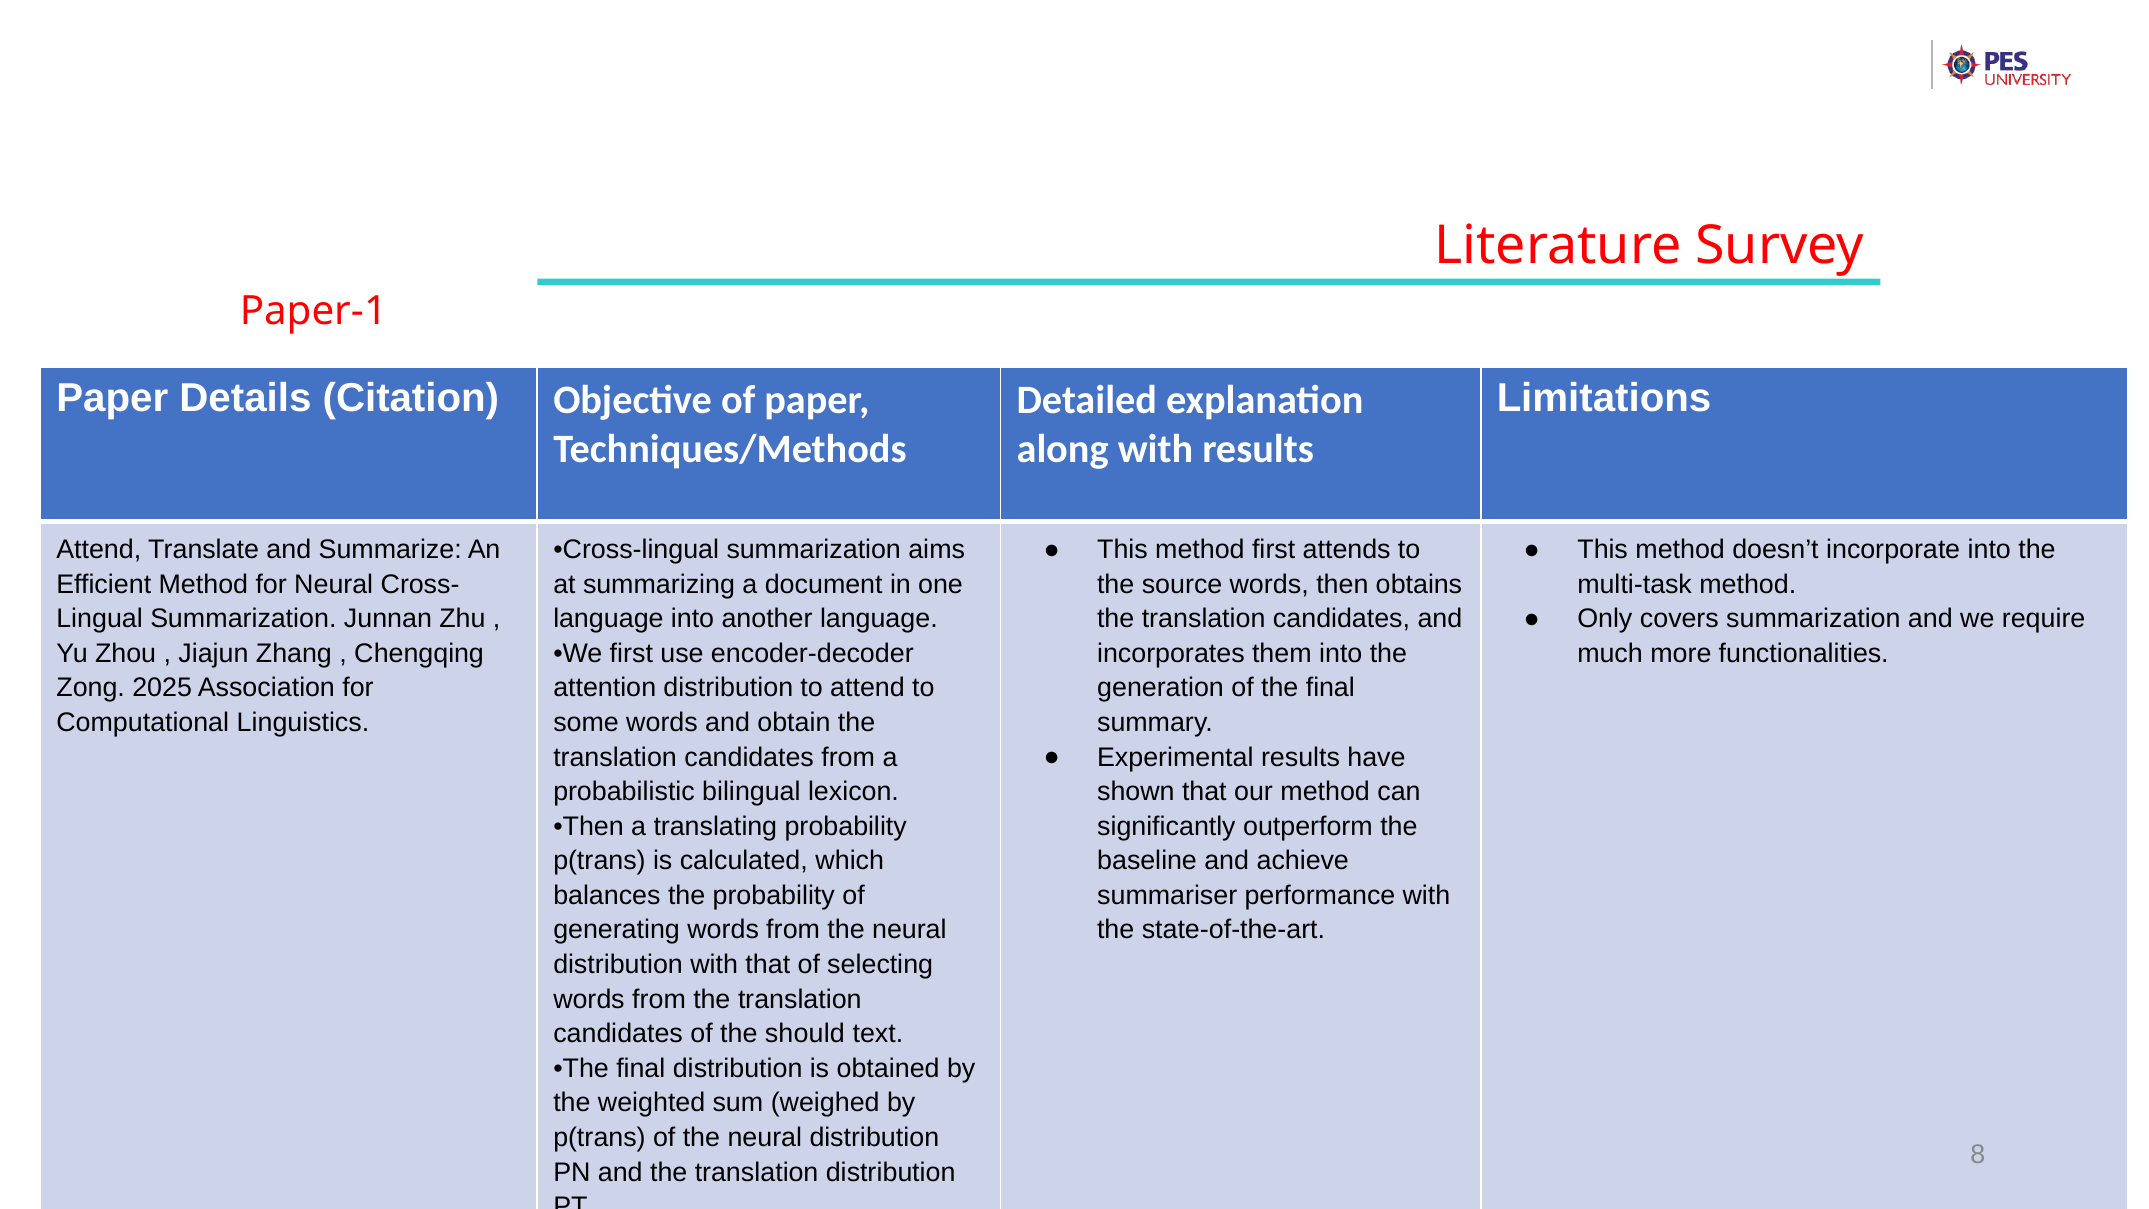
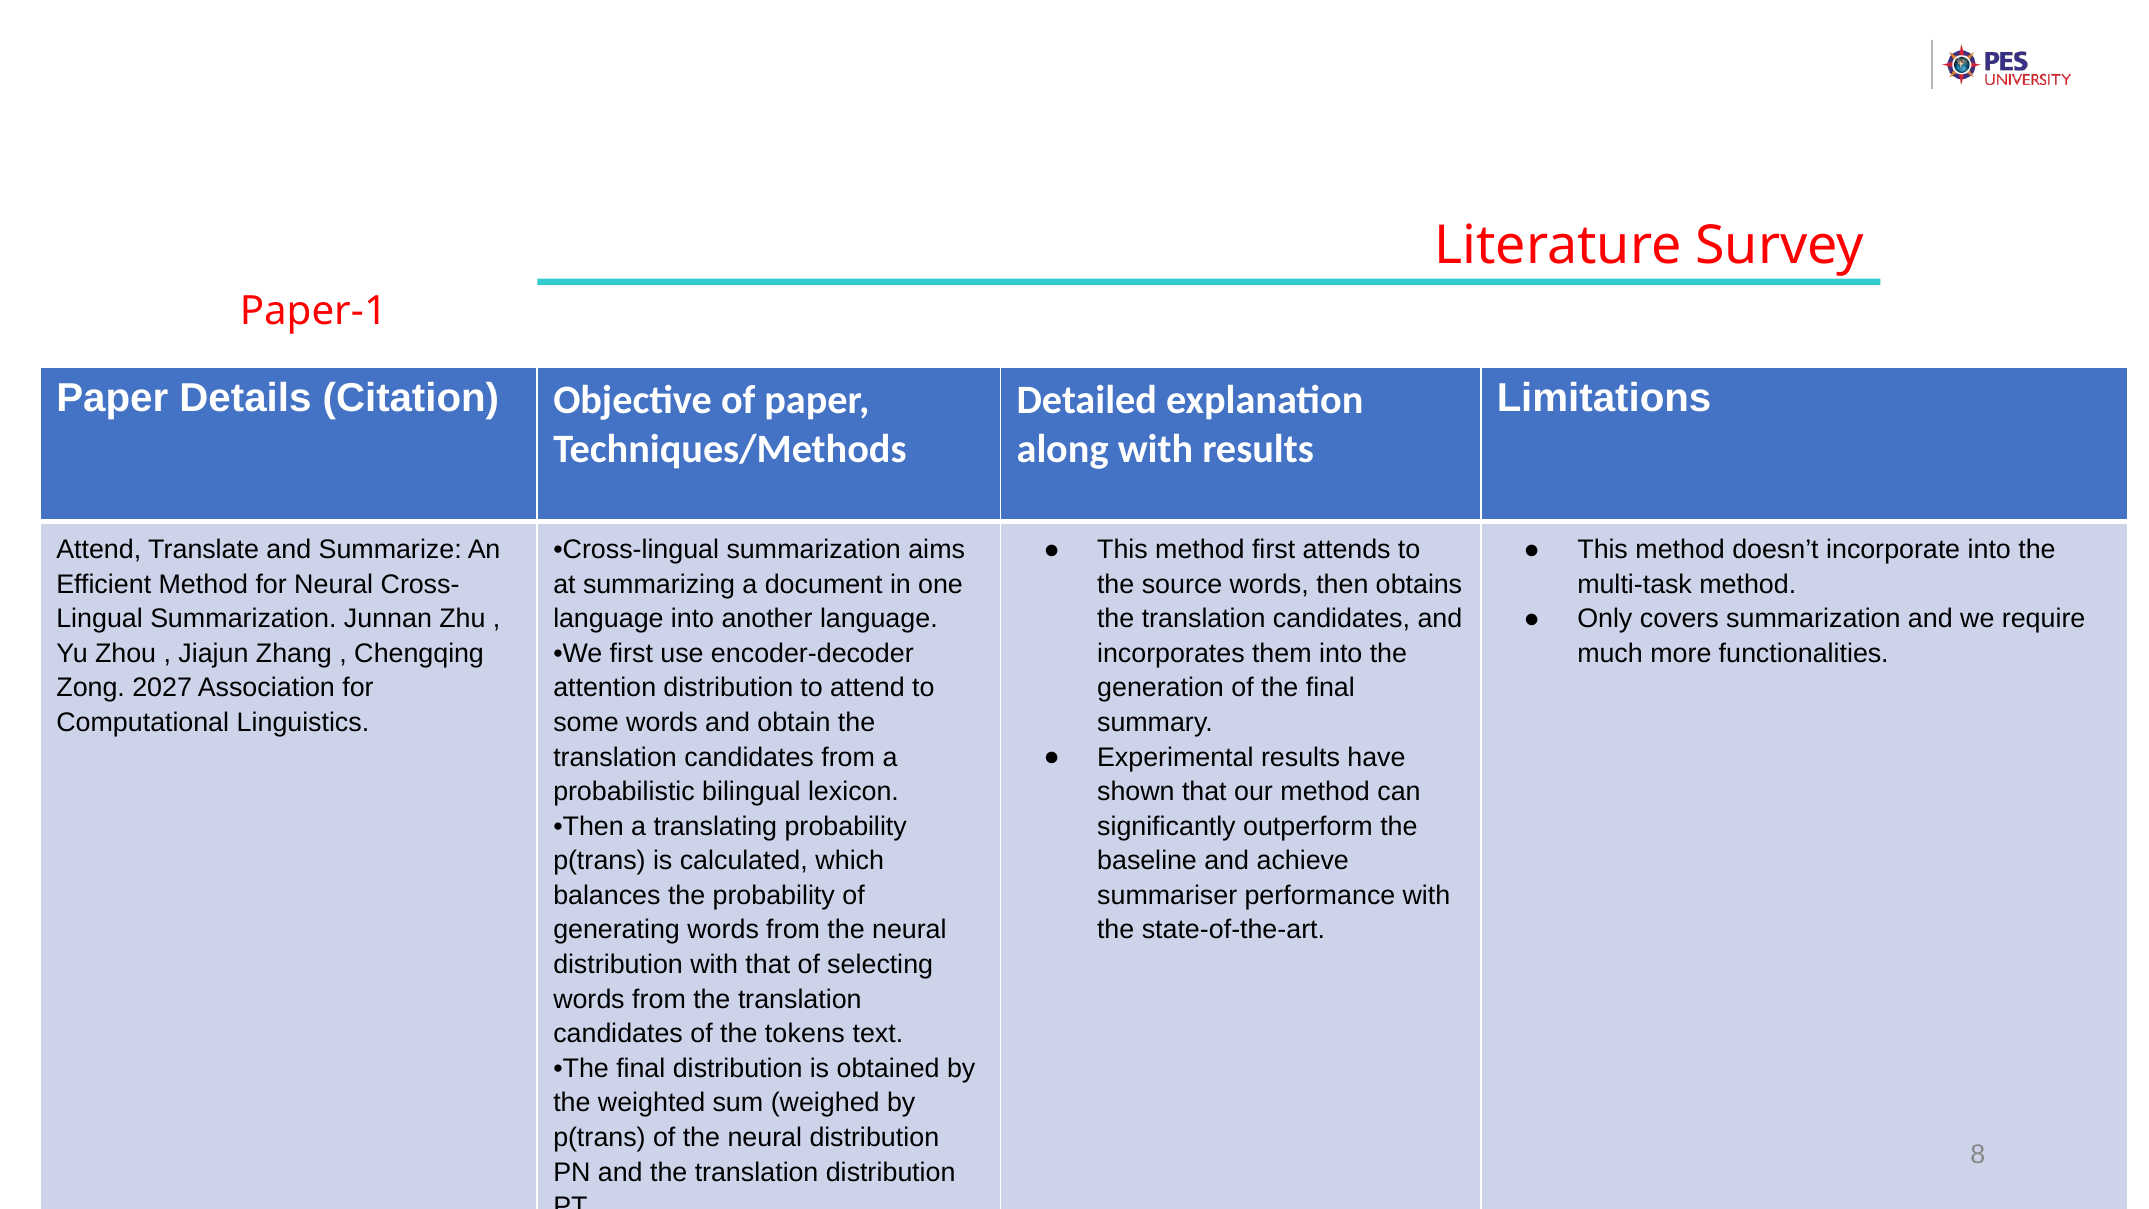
2025: 2025 -> 2027
should: should -> tokens
